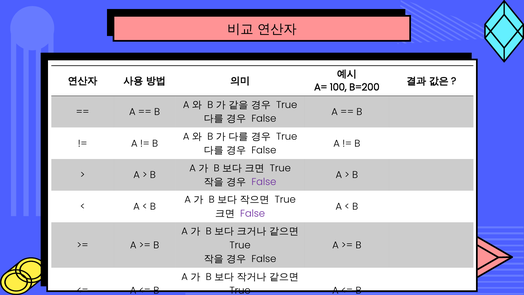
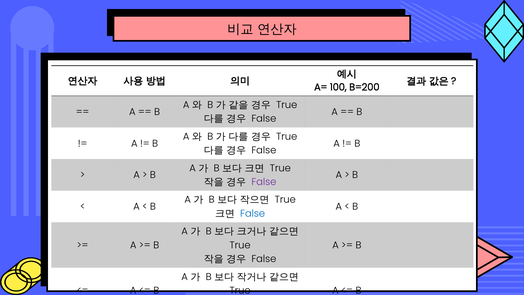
False at (253, 213) colour: purple -> blue
